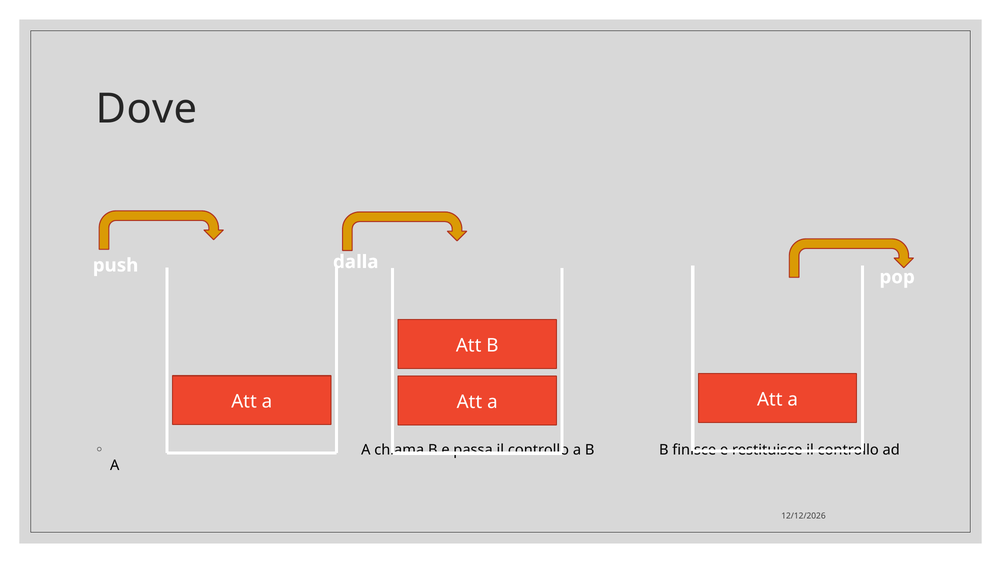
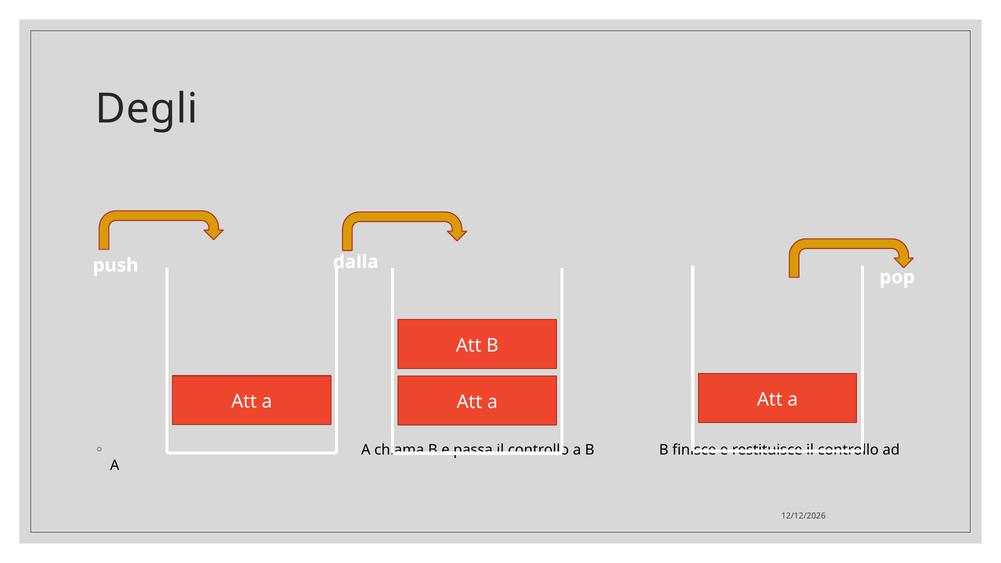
Dove: Dove -> Degli
